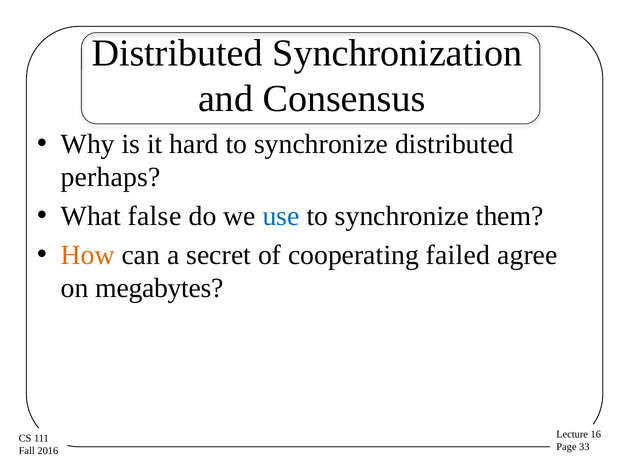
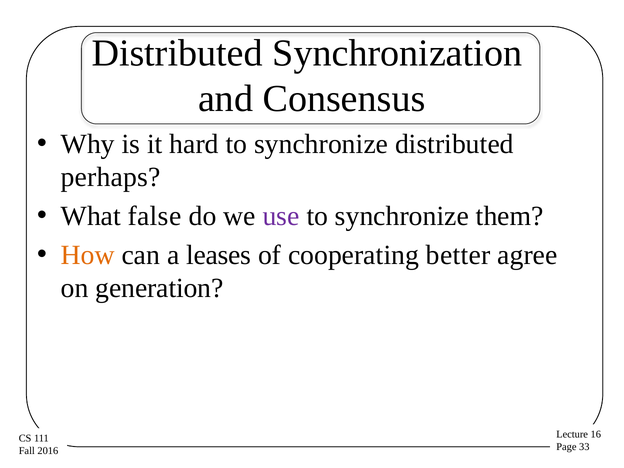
use colour: blue -> purple
secret: secret -> leases
failed: failed -> better
megabytes: megabytes -> generation
